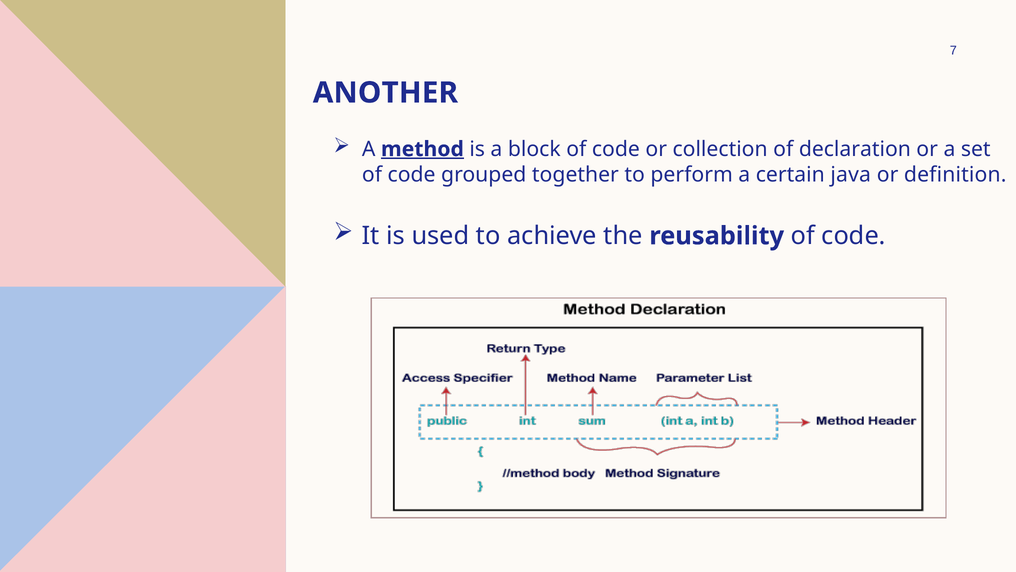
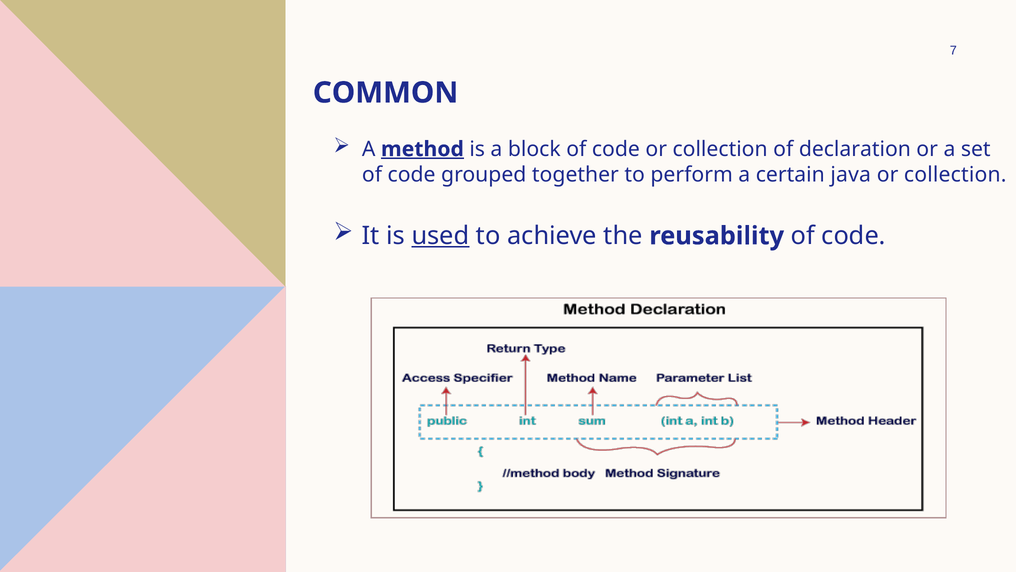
ANOTHER: ANOTHER -> COMMON
definition at (955, 174): definition -> collection
used underline: none -> present
